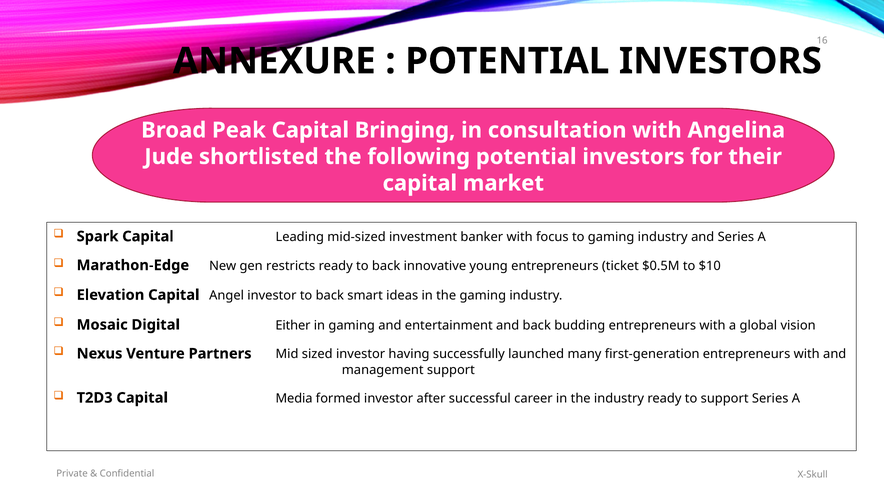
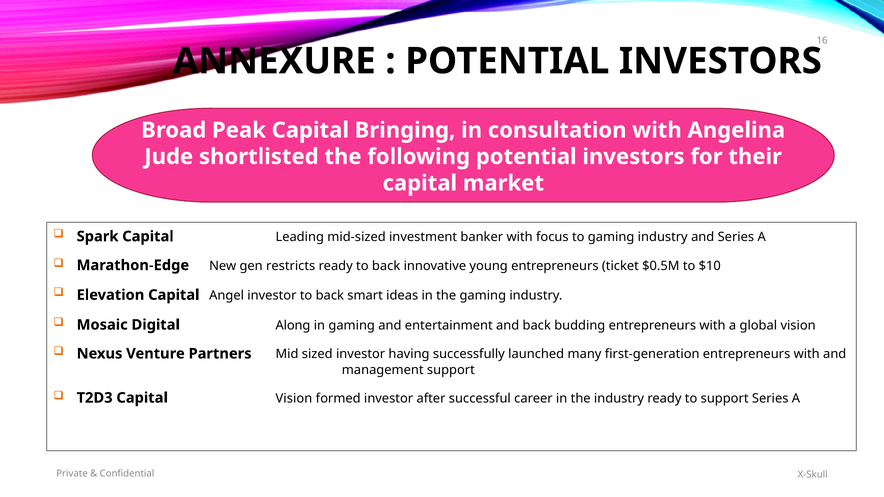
Either: Either -> Along
Capital Media: Media -> Vision
